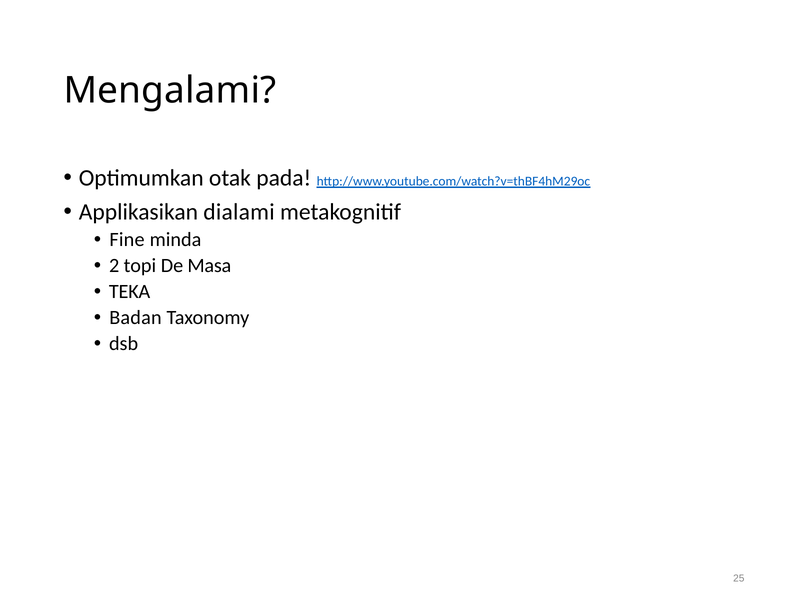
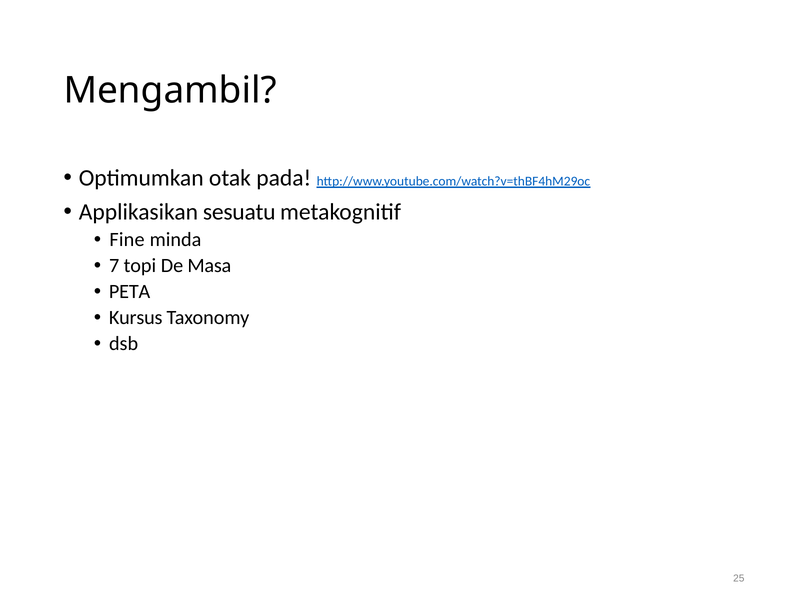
Mengalami: Mengalami -> Mengambil
dialami: dialami -> sesuatu
2: 2 -> 7
TEKA: TEKA -> PETA
Badan: Badan -> Kursus
